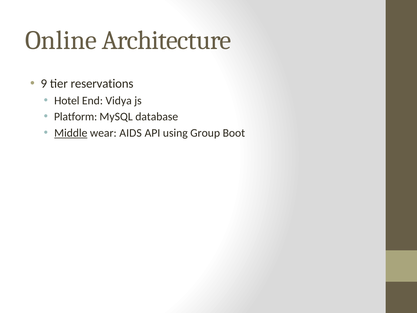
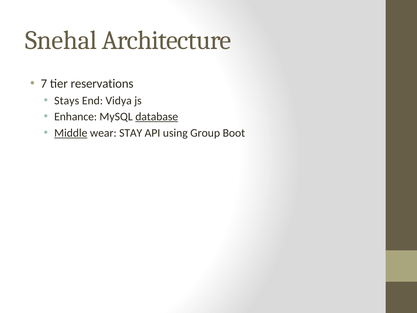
Online: Online -> Snehal
9: 9 -> 7
Hotel: Hotel -> Stays
Platform: Platform -> Enhance
database underline: none -> present
AIDS: AIDS -> STAY
